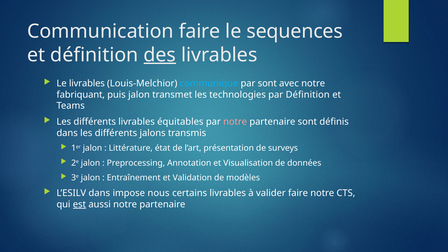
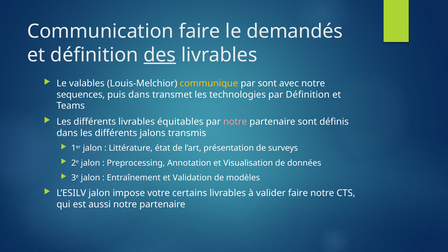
sequences: sequences -> demandés
Le livrables: livrables -> valables
communique colour: light blue -> yellow
fabriquant: fabriquant -> sequences
puis jalon: jalon -> dans
L’ESILV dans: dans -> jalon
nous: nous -> votre
est underline: present -> none
